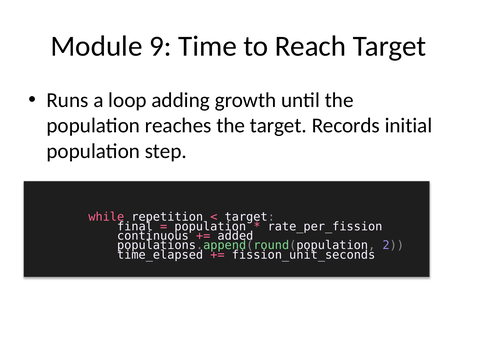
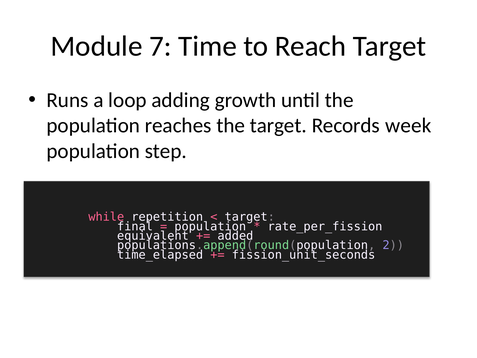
9: 9 -> 7
initial: initial -> week
continuous: continuous -> equivalent
